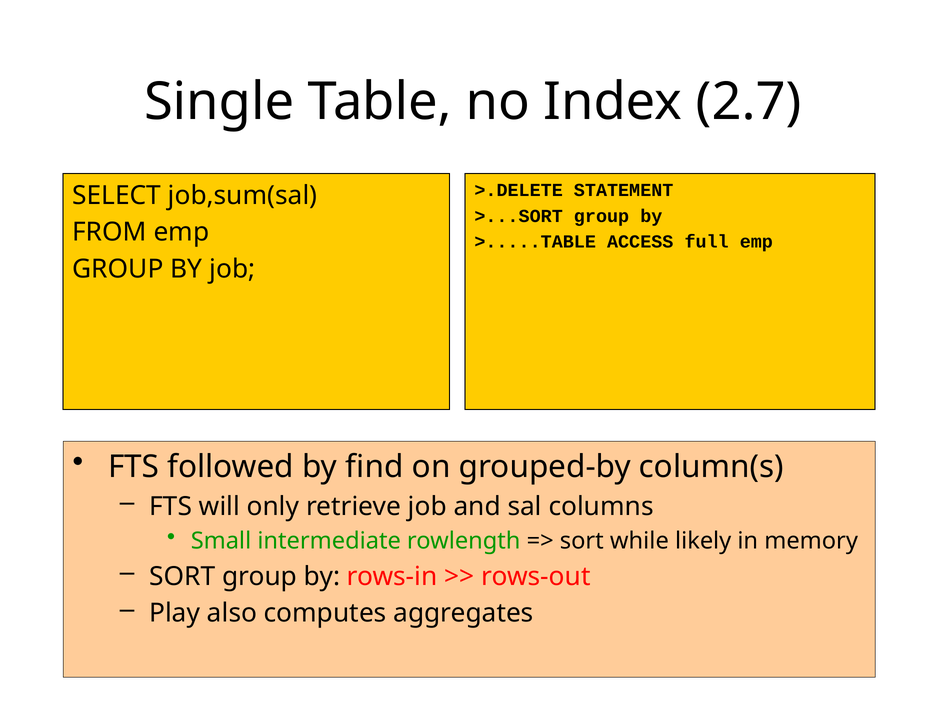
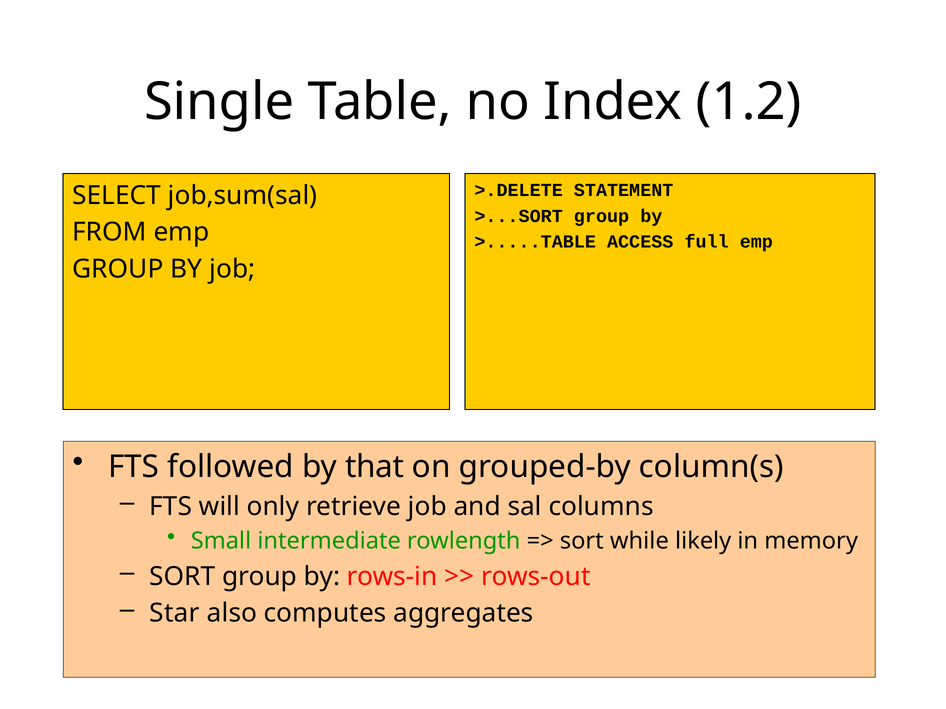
2.7: 2.7 -> 1.2
find: find -> that
Play: Play -> Star
